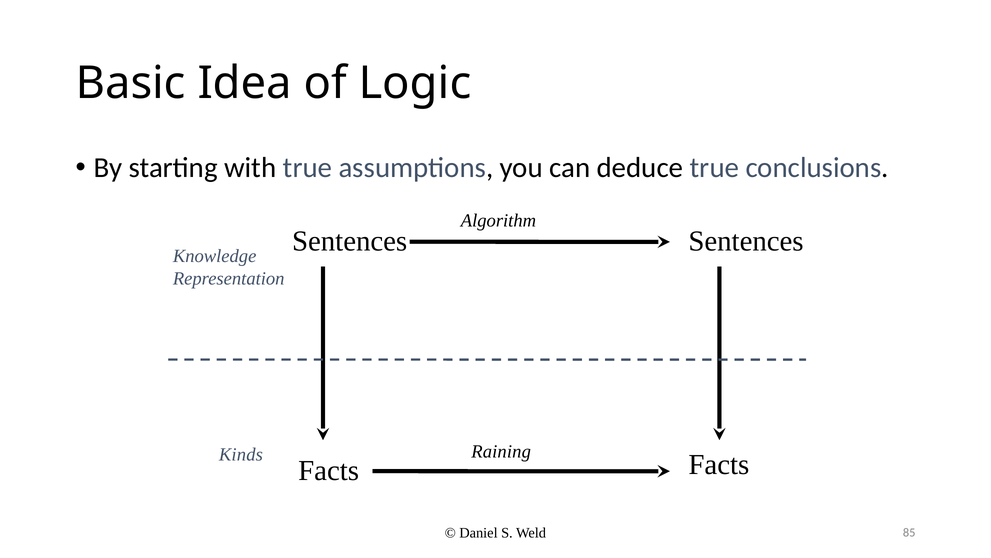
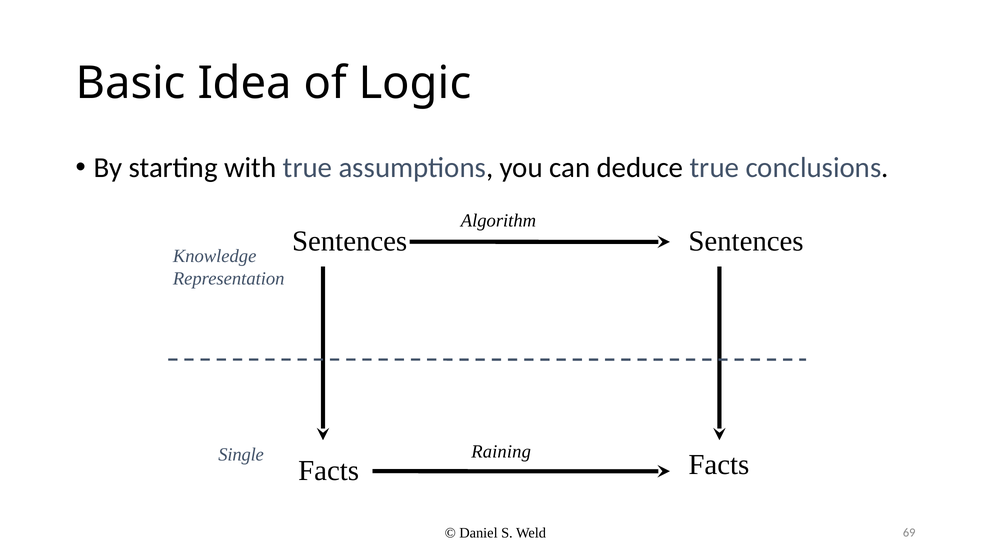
Kinds: Kinds -> Single
85: 85 -> 69
